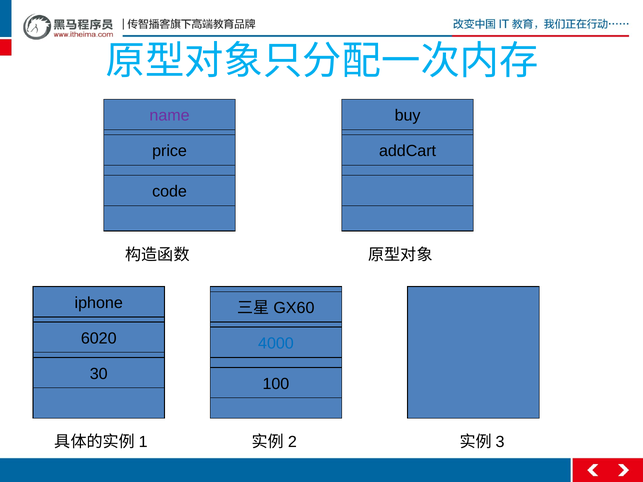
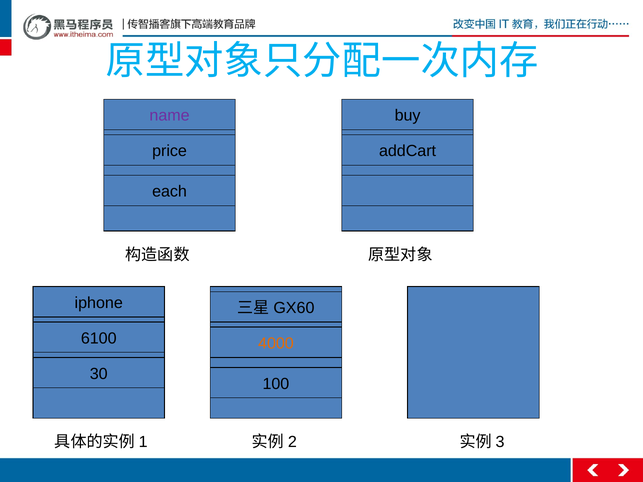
code: code -> each
6020: 6020 -> 6100
4000 colour: blue -> orange
